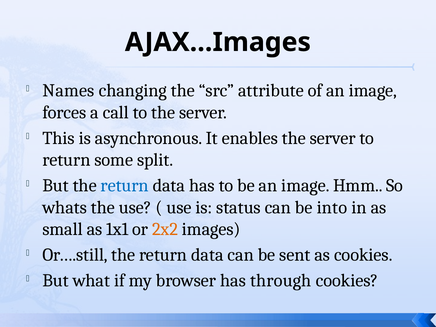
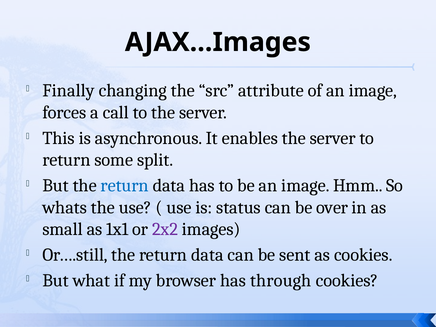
Names: Names -> Finally
into: into -> over
2x2 colour: orange -> purple
